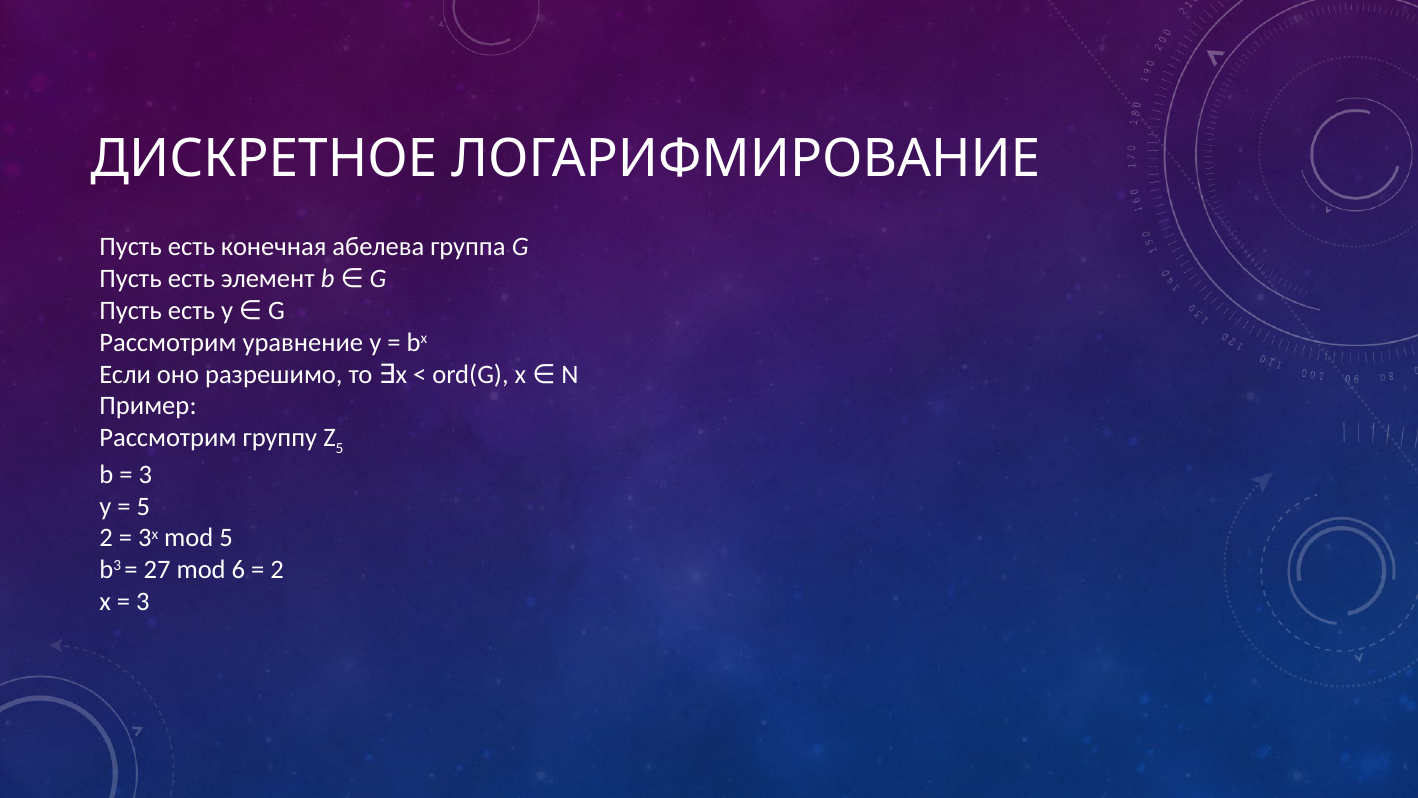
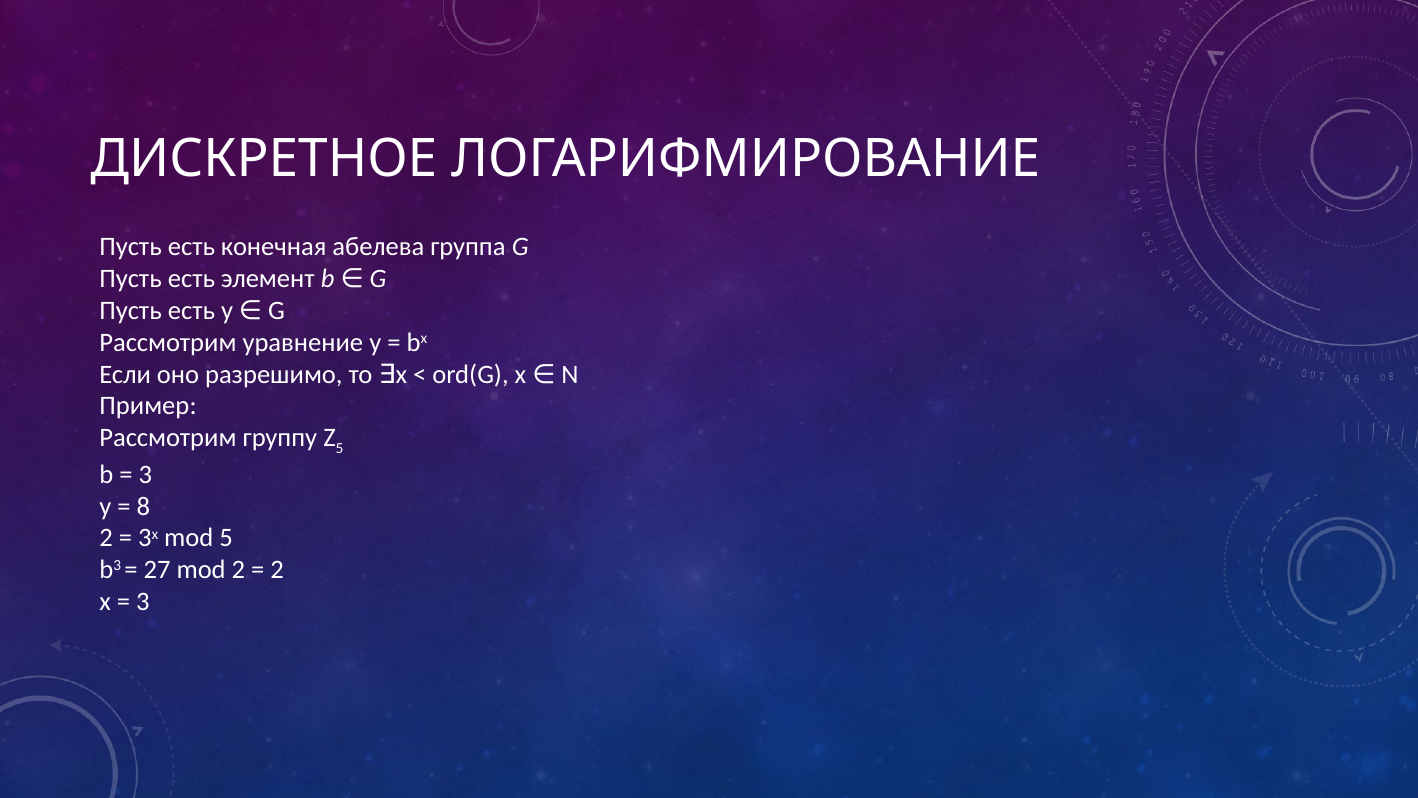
5 at (143, 506): 5 -> 8
mod 6: 6 -> 2
